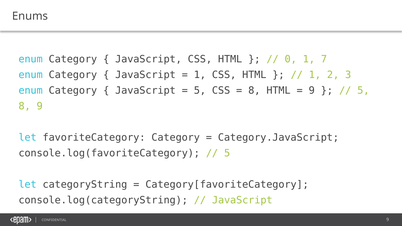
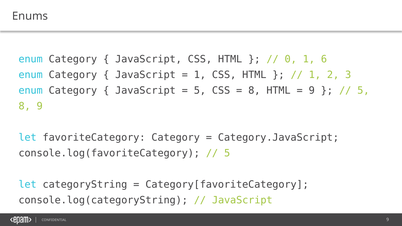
7: 7 -> 6
